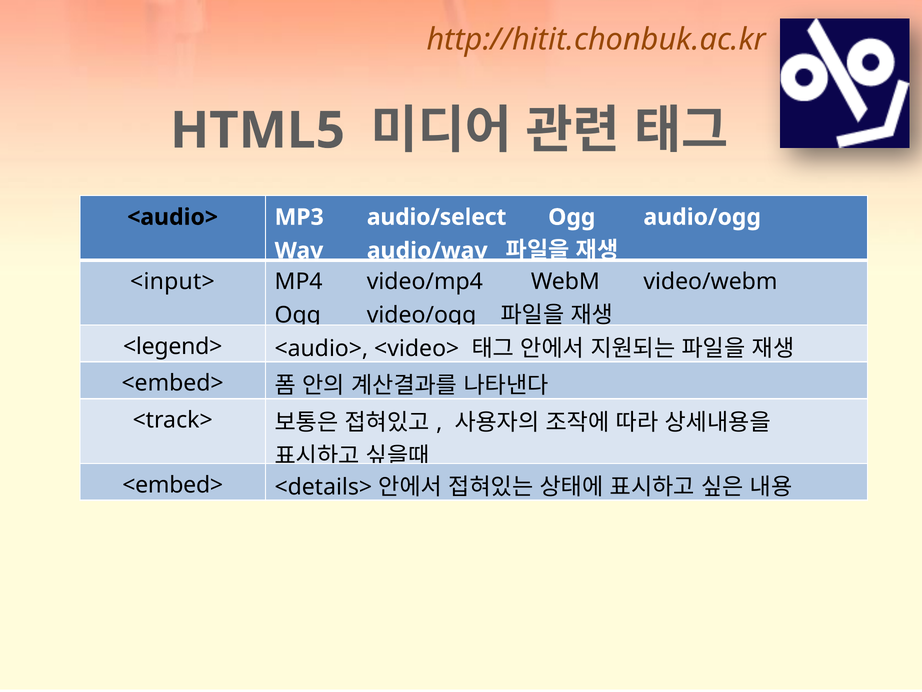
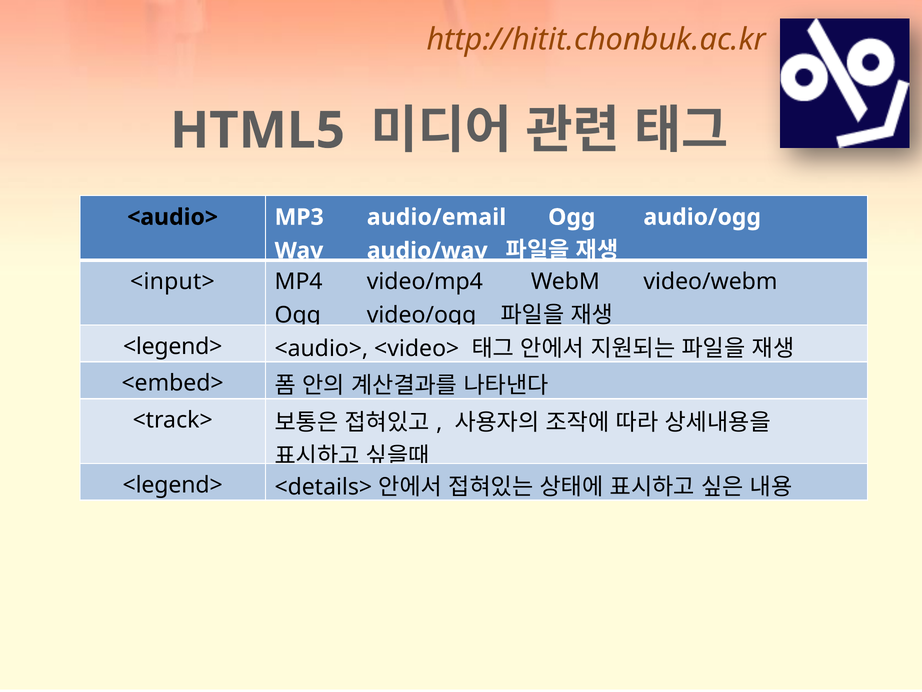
audio/select: audio/select -> audio/email
<embed> at (173, 485): <embed> -> <legend>
